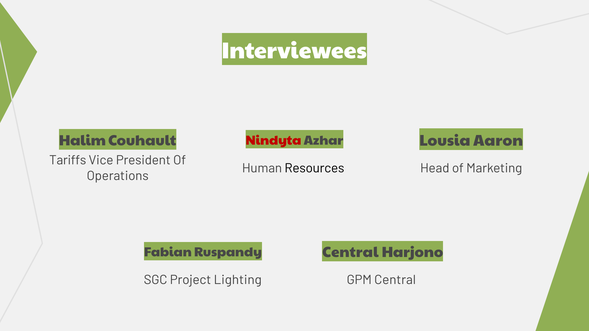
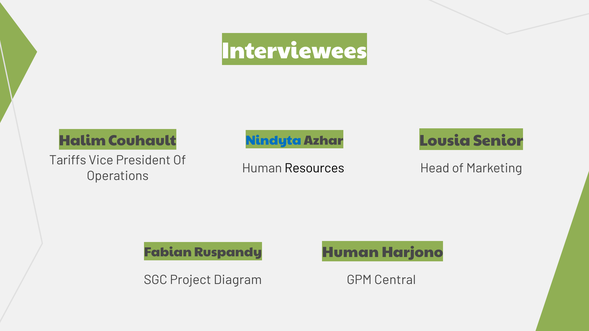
Aaron: Aaron -> Senior
Nindyta colour: red -> blue
Central at (350, 253): Central -> Human
Lighting: Lighting -> Diagram
